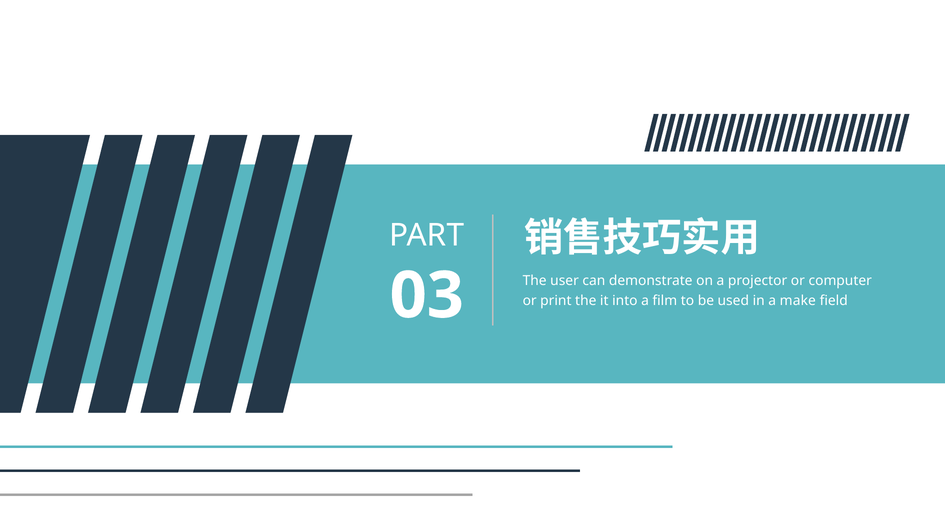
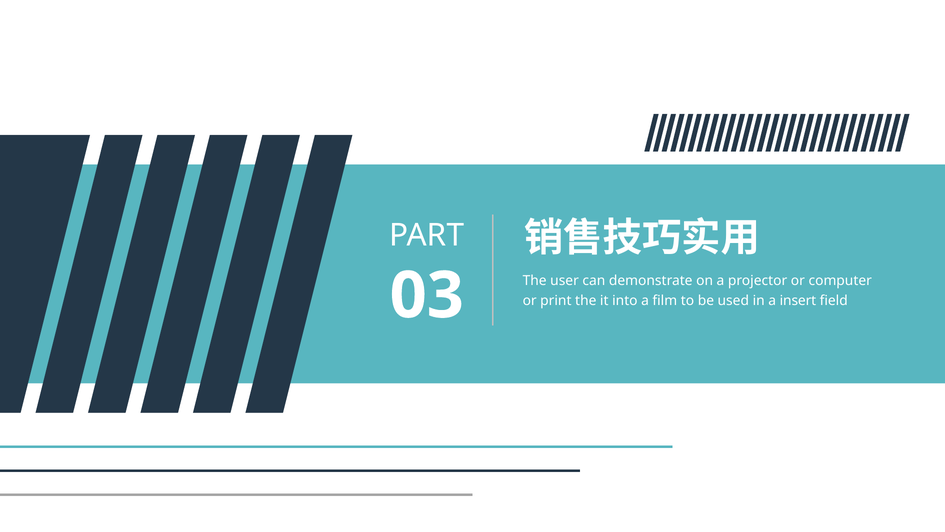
make: make -> insert
